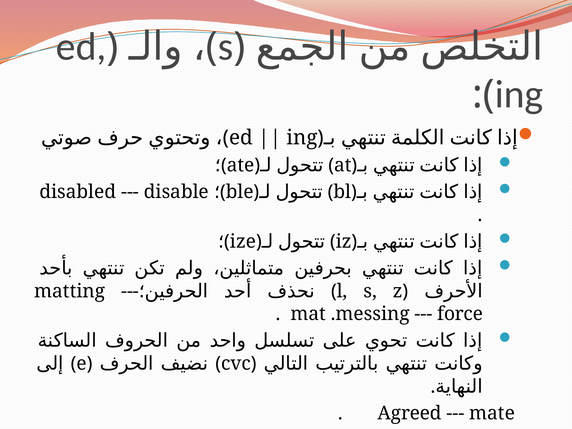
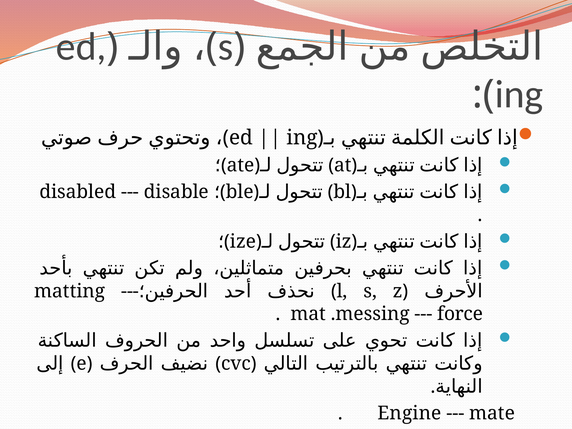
Agreed: Agreed -> Engine
